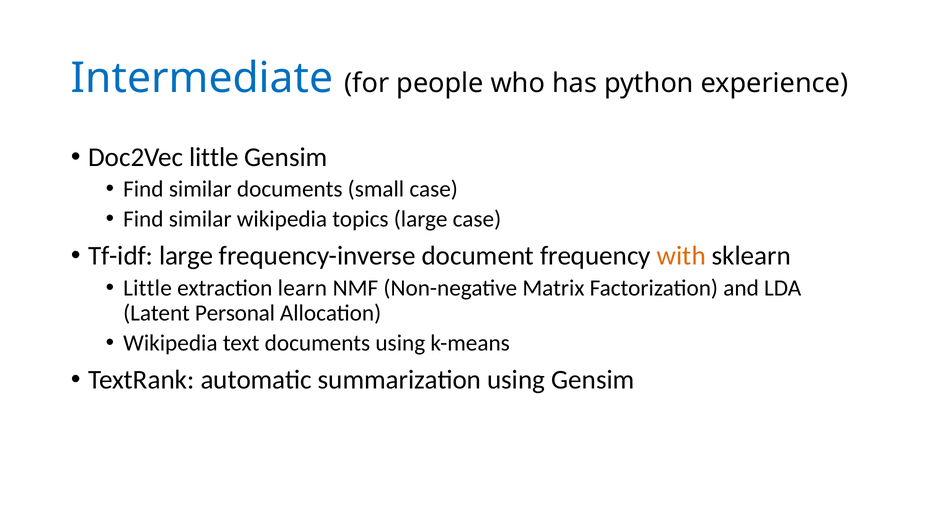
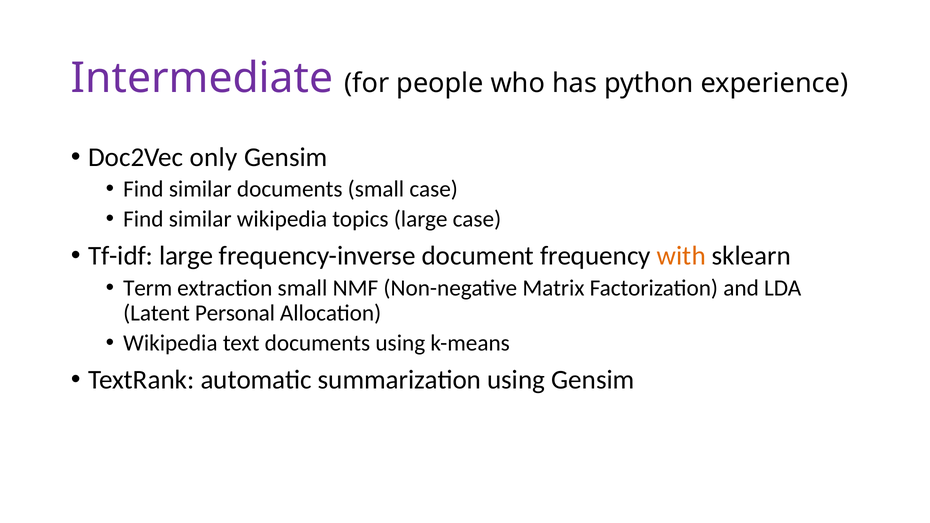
Intermediate colour: blue -> purple
Doc2Vec little: little -> only
Little at (148, 288): Little -> Term
extraction learn: learn -> small
